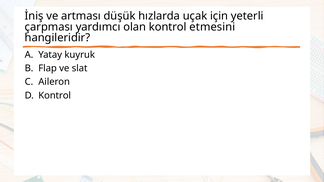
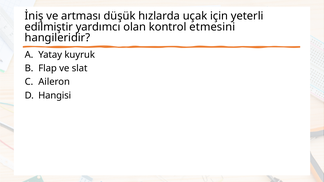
çarpması: çarpması -> edilmiştir
Kontrol at (55, 96): Kontrol -> Hangisi
